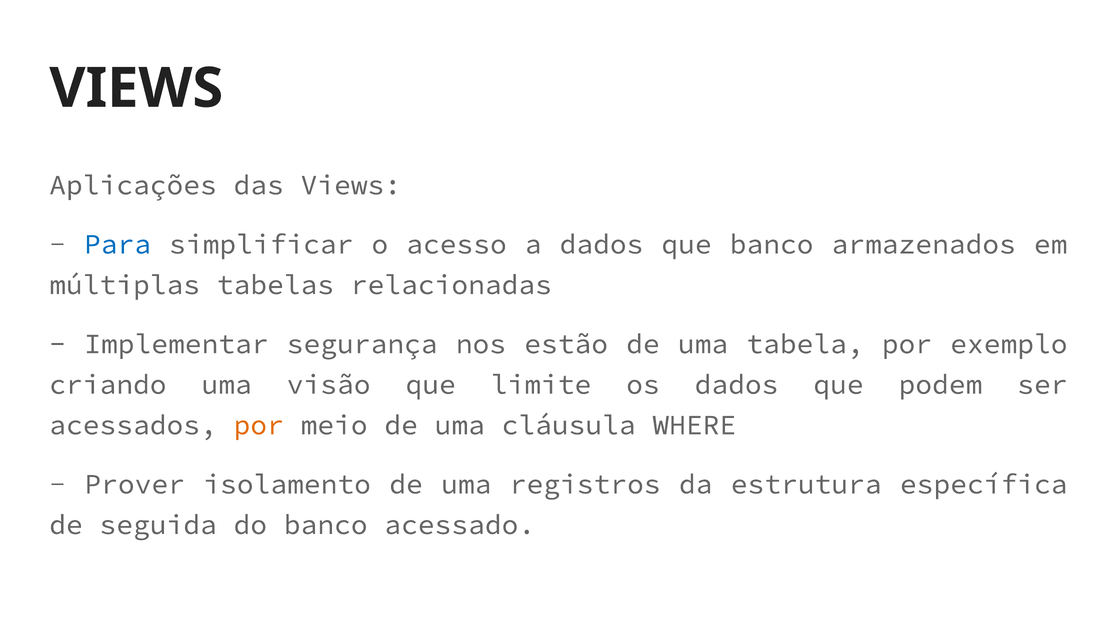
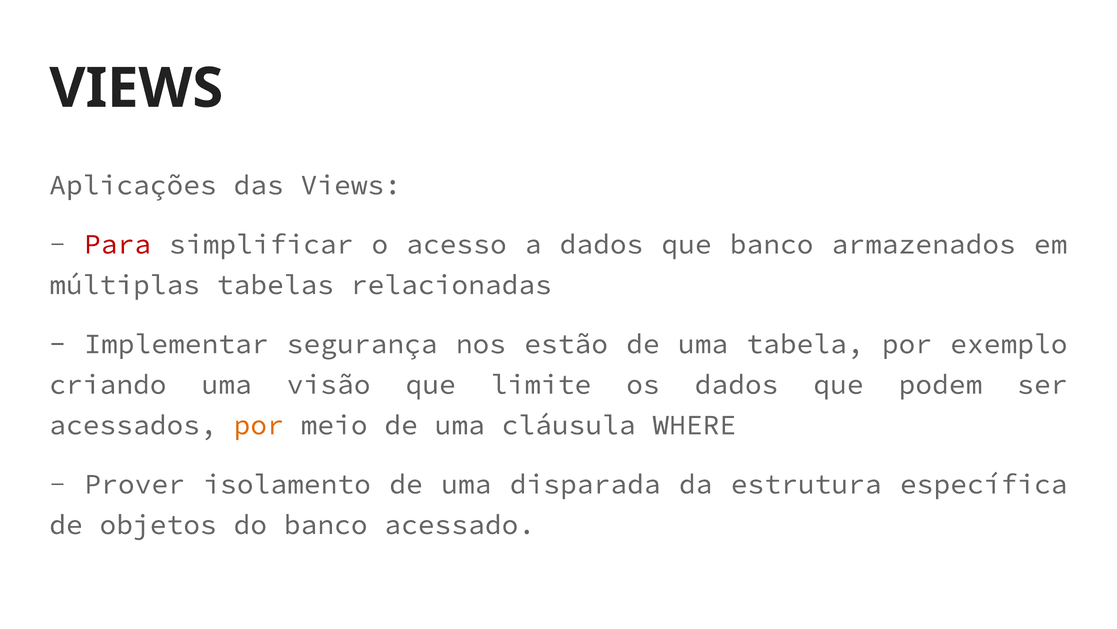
Para colour: blue -> red
registros: registros -> disparada
seguida: seguida -> objetos
